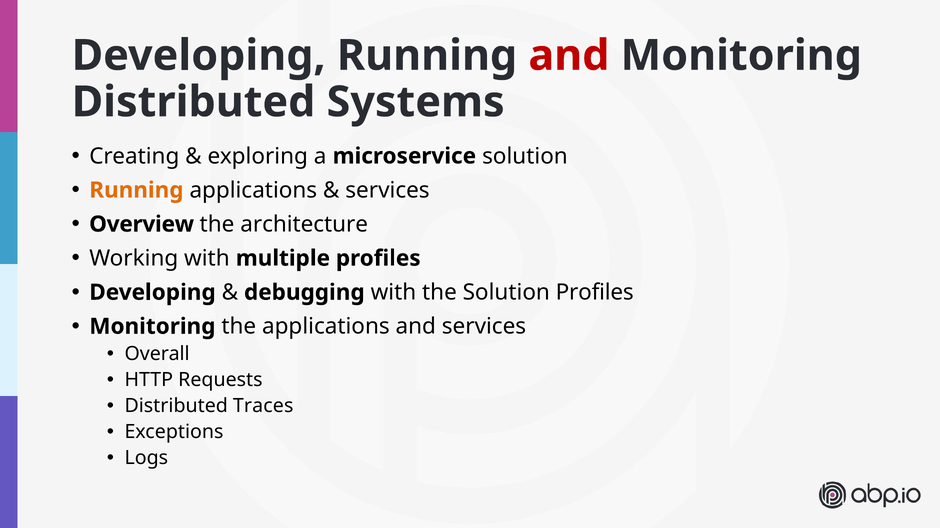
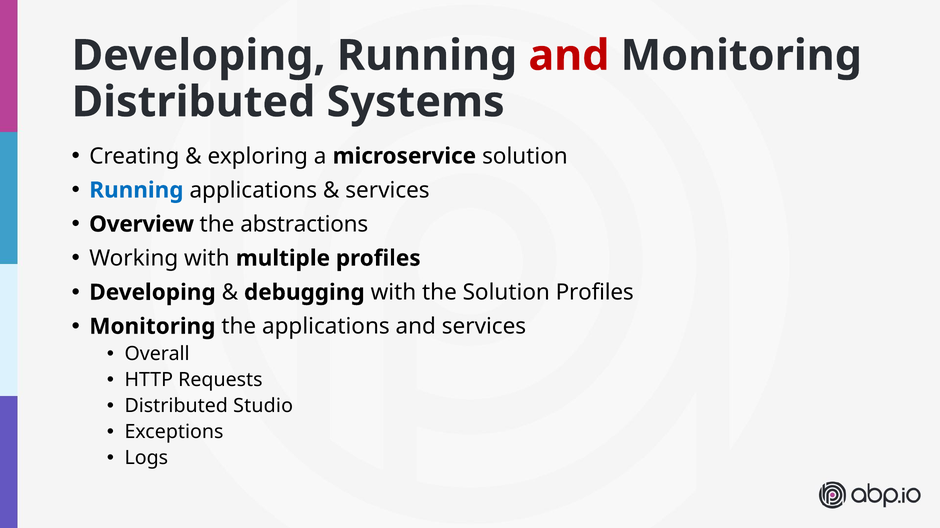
Running at (136, 190) colour: orange -> blue
architecture: architecture -> abstractions
Traces: Traces -> Studio
